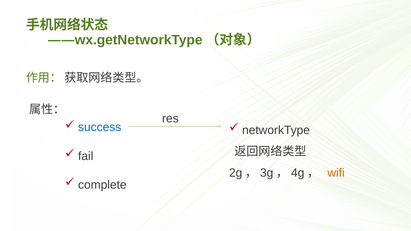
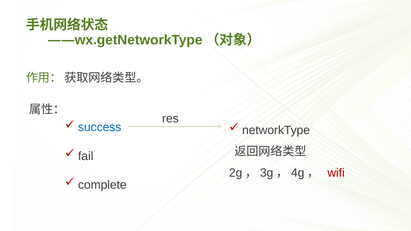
wifi colour: orange -> red
